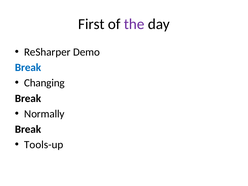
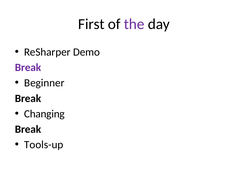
Break at (28, 67) colour: blue -> purple
Changing: Changing -> Beginner
Normally: Normally -> Changing
